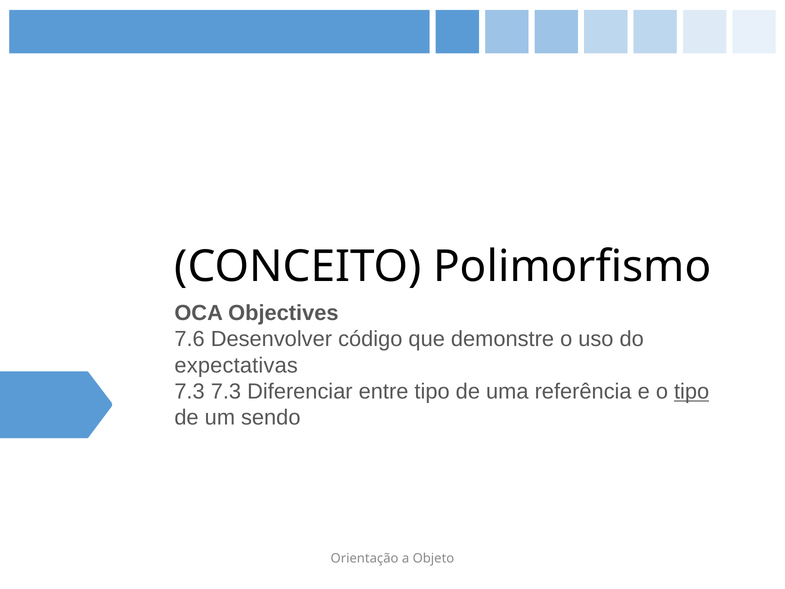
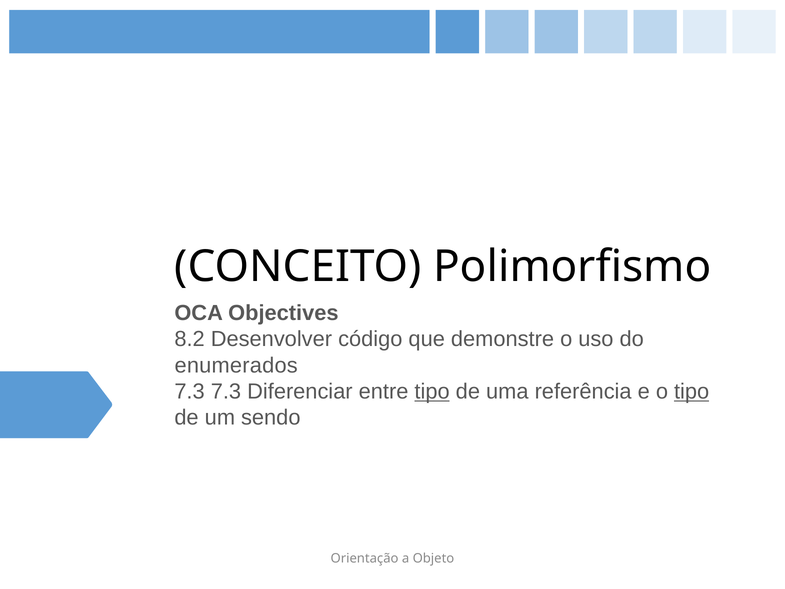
7.6: 7.6 -> 8.2
expectativas: expectativas -> enumerados
tipo at (432, 391) underline: none -> present
